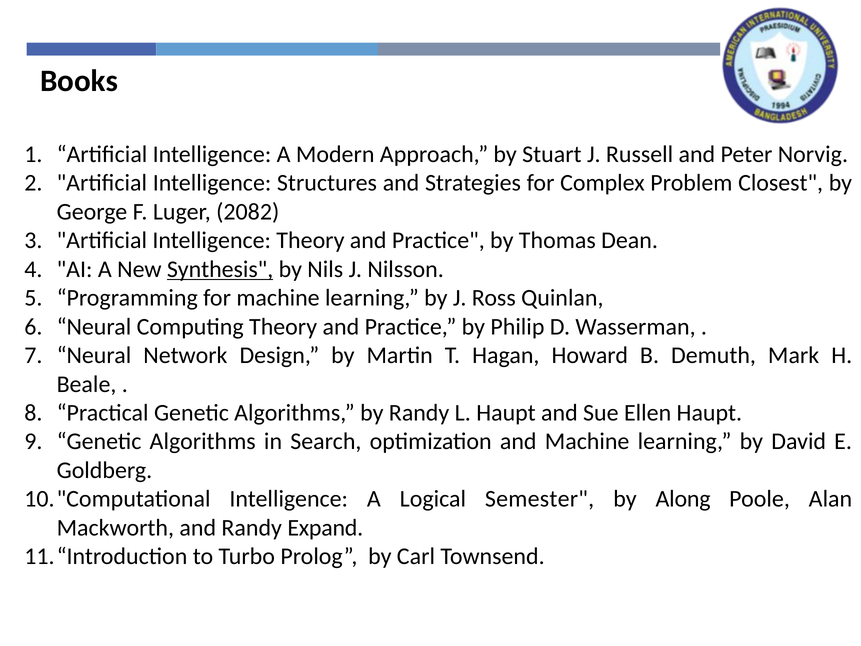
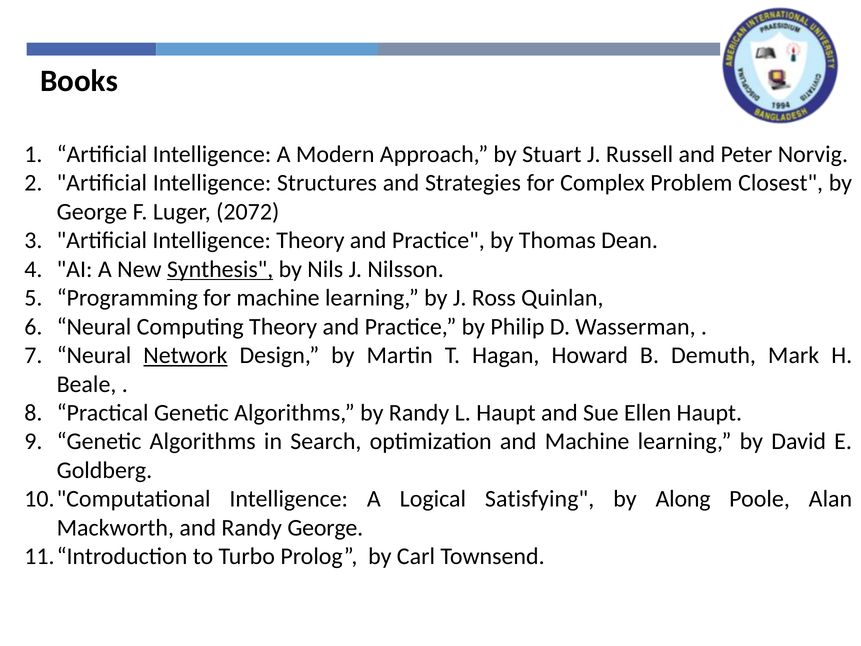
2082: 2082 -> 2072
Network underline: none -> present
Semester: Semester -> Satisfying
Randy Expand: Expand -> George
